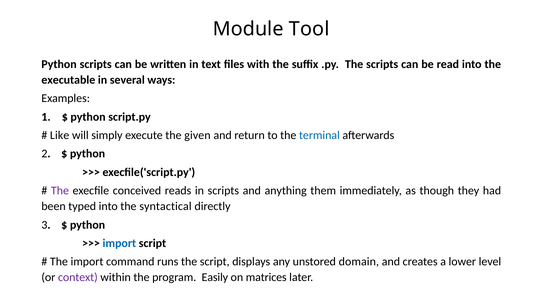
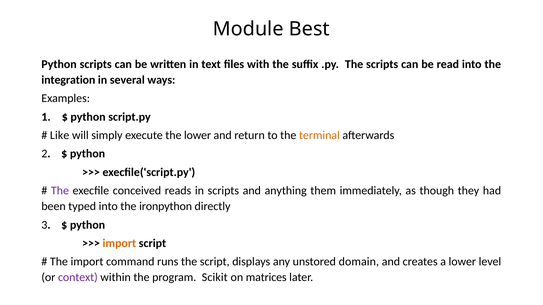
Tool: Tool -> Best
executable: executable -> integration
the given: given -> lower
terminal colour: blue -> orange
syntactical: syntactical -> ironpython
import at (119, 244) colour: blue -> orange
Easily: Easily -> Scikit
